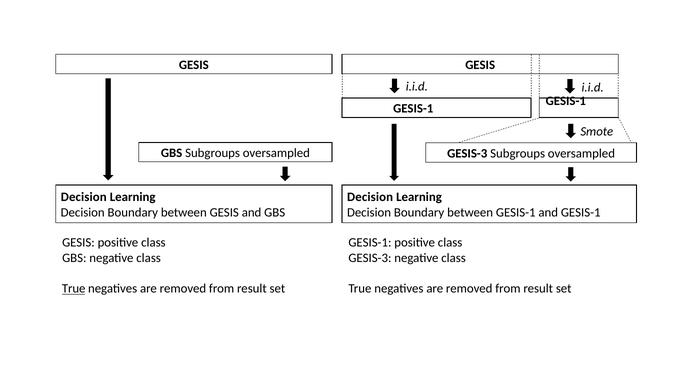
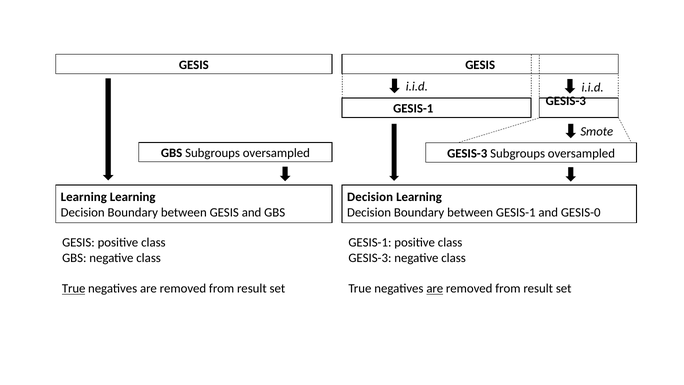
GESIS-1 at (566, 101): GESIS-1 -> GESIS-3
Decision at (84, 197): Decision -> Learning
and GESIS-1: GESIS-1 -> GESIS-0
are at (435, 289) underline: none -> present
